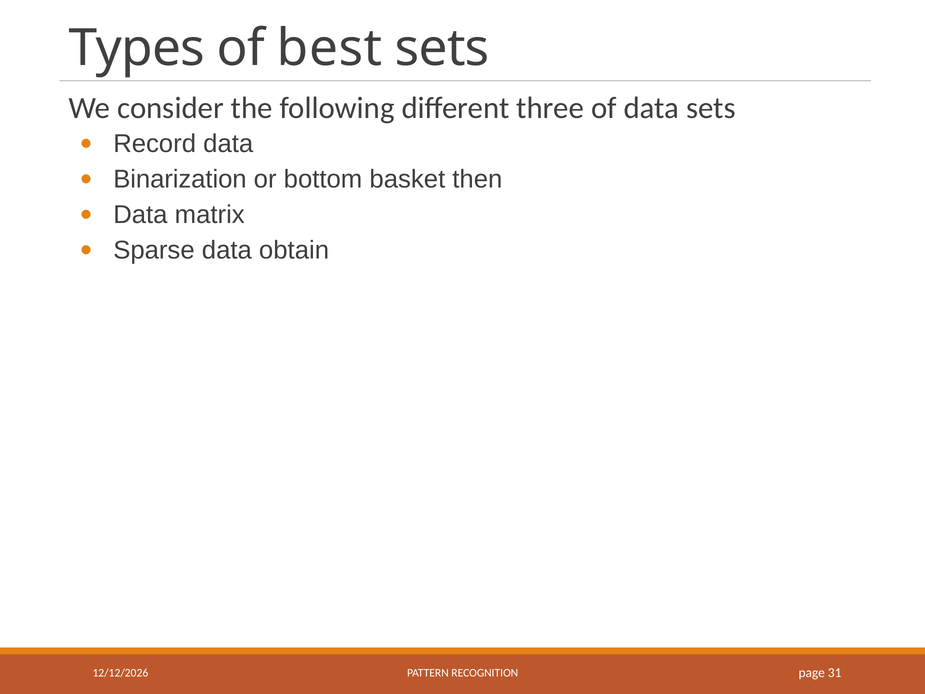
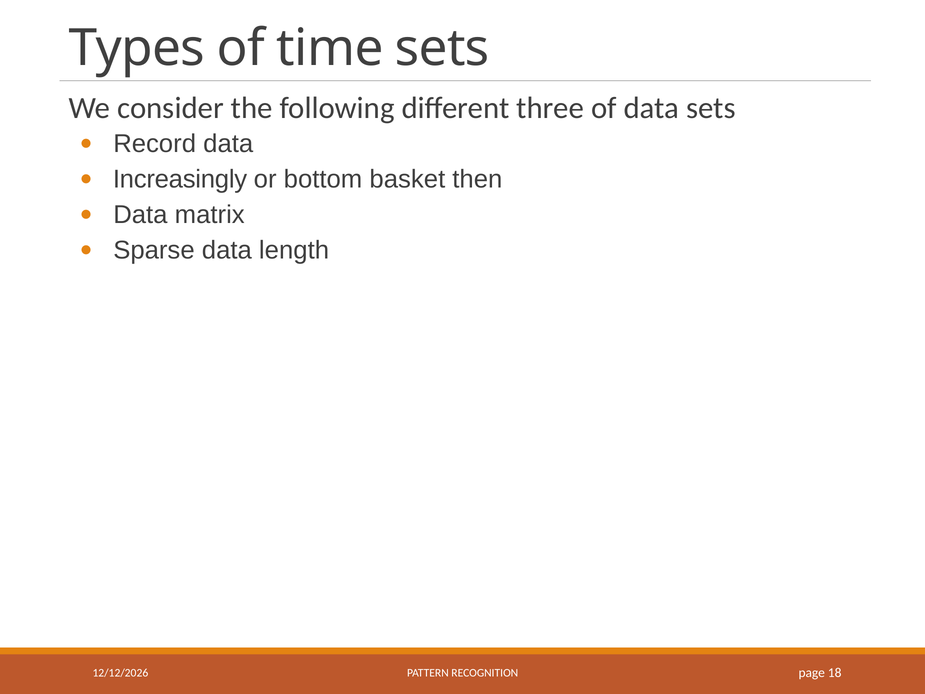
best: best -> time
Binarization: Binarization -> Increasingly
obtain: obtain -> length
31: 31 -> 18
